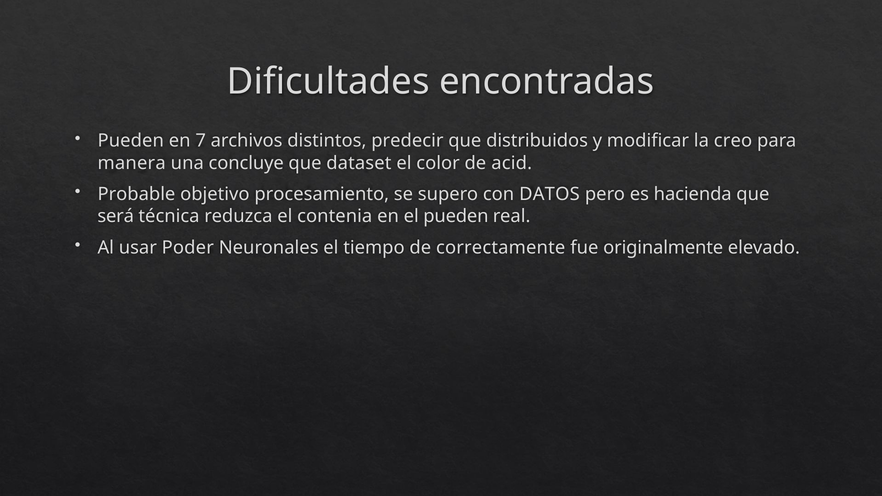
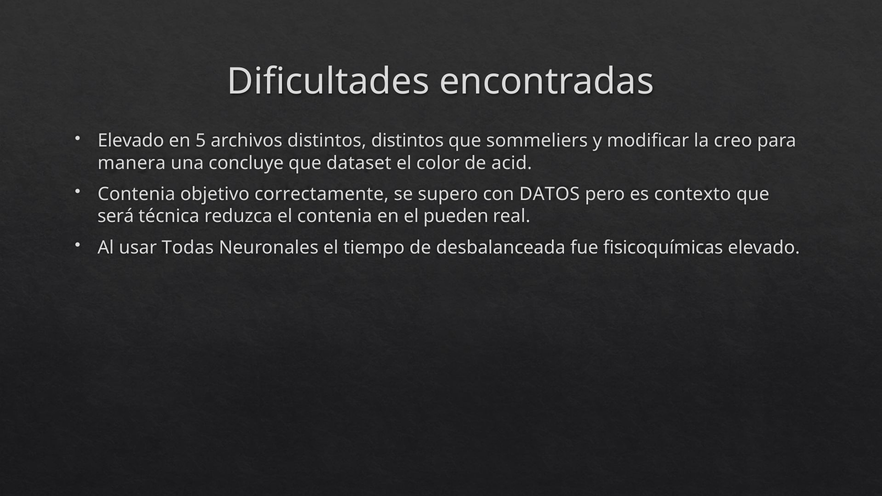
Pueden at (131, 141): Pueden -> Elevado
7: 7 -> 5
distintos predecir: predecir -> distintos
distribuidos: distribuidos -> sommeliers
Probable at (136, 194): Probable -> Contenia
procesamiento: procesamiento -> correctamente
hacienda: hacienda -> contexto
Poder: Poder -> Todas
correctamente: correctamente -> desbalanceada
originalmente: originalmente -> fisicoquímicas
